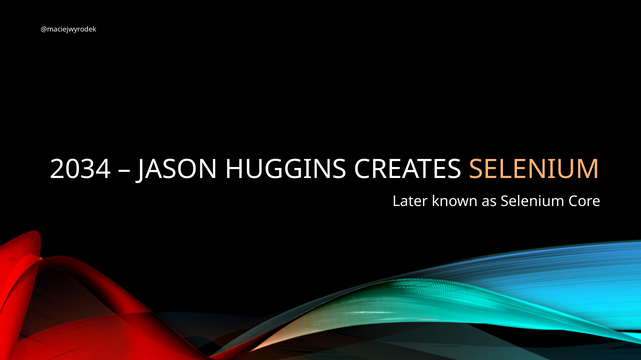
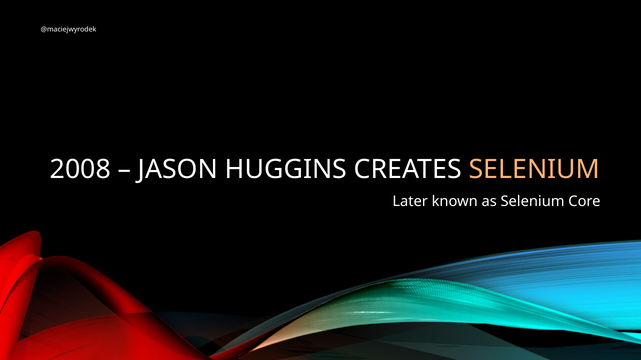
2034: 2034 -> 2008
